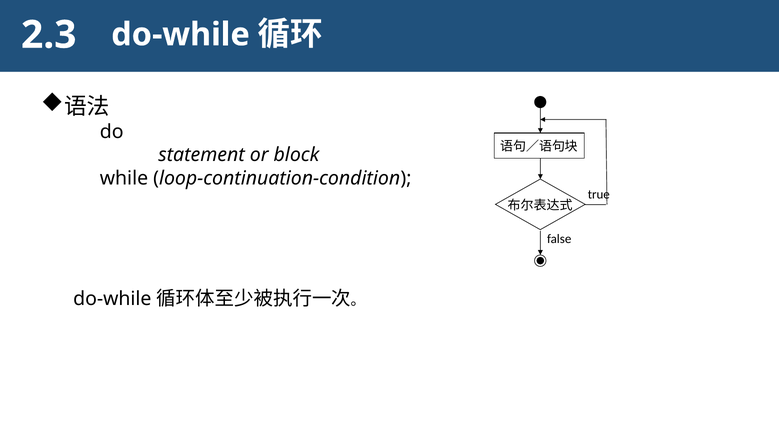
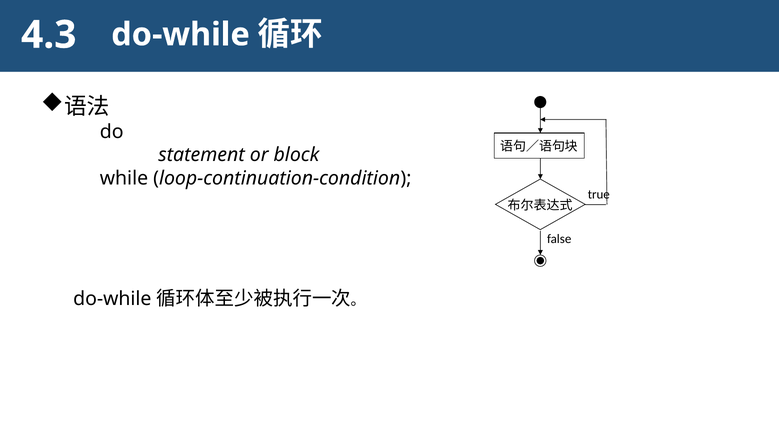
2.3: 2.3 -> 4.3
